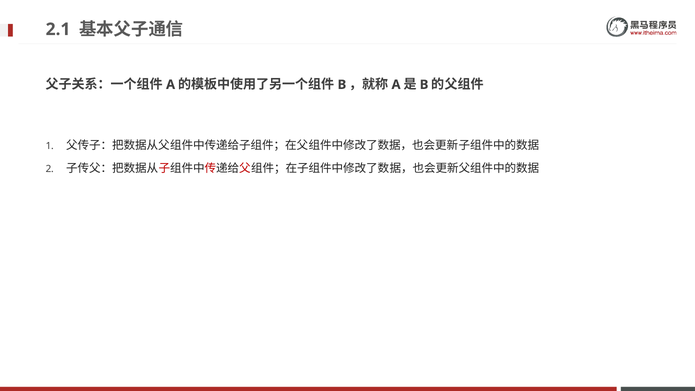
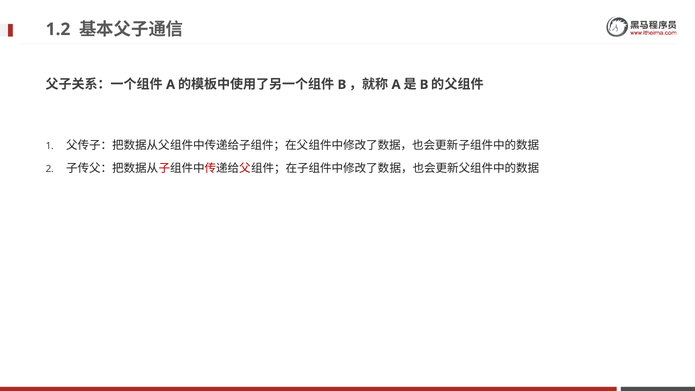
2.1: 2.1 -> 1.2
